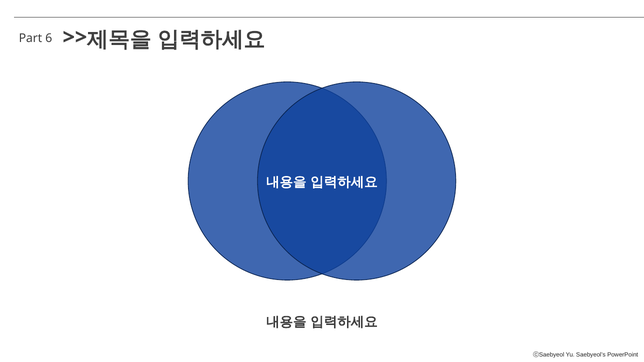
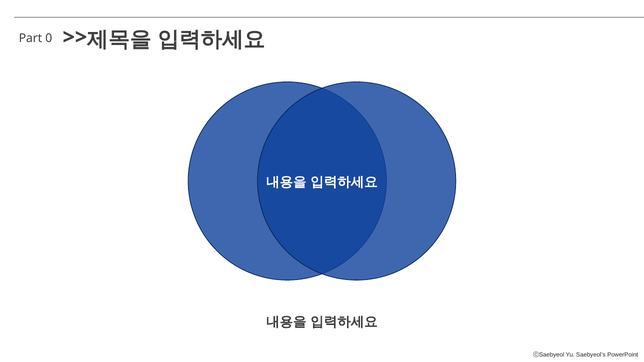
6: 6 -> 0
